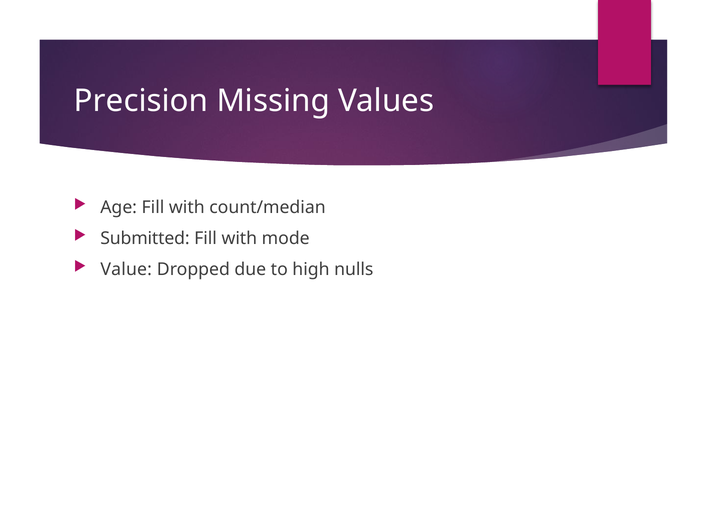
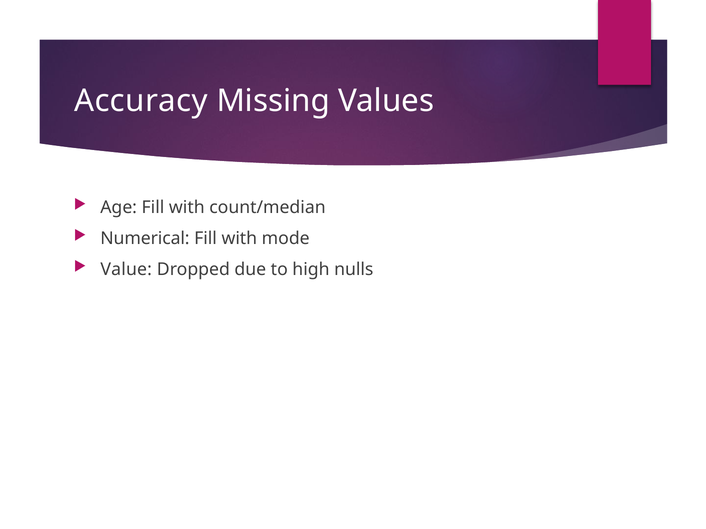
Precision: Precision -> Accuracy
Submitted: Submitted -> Numerical
